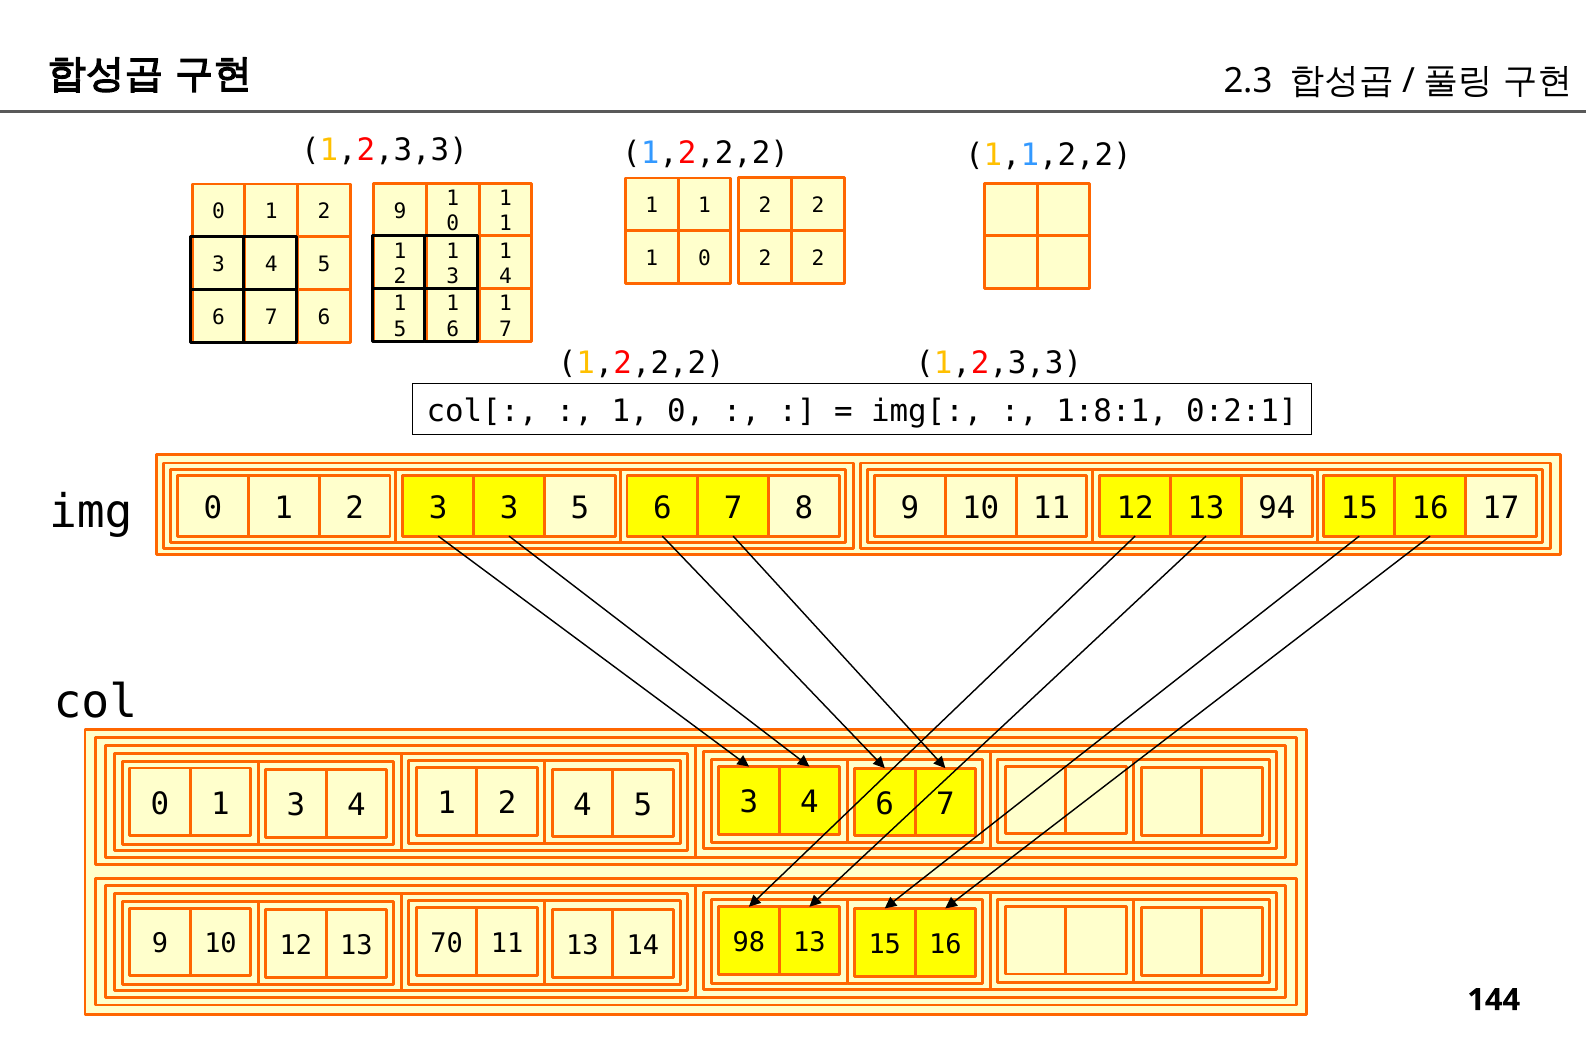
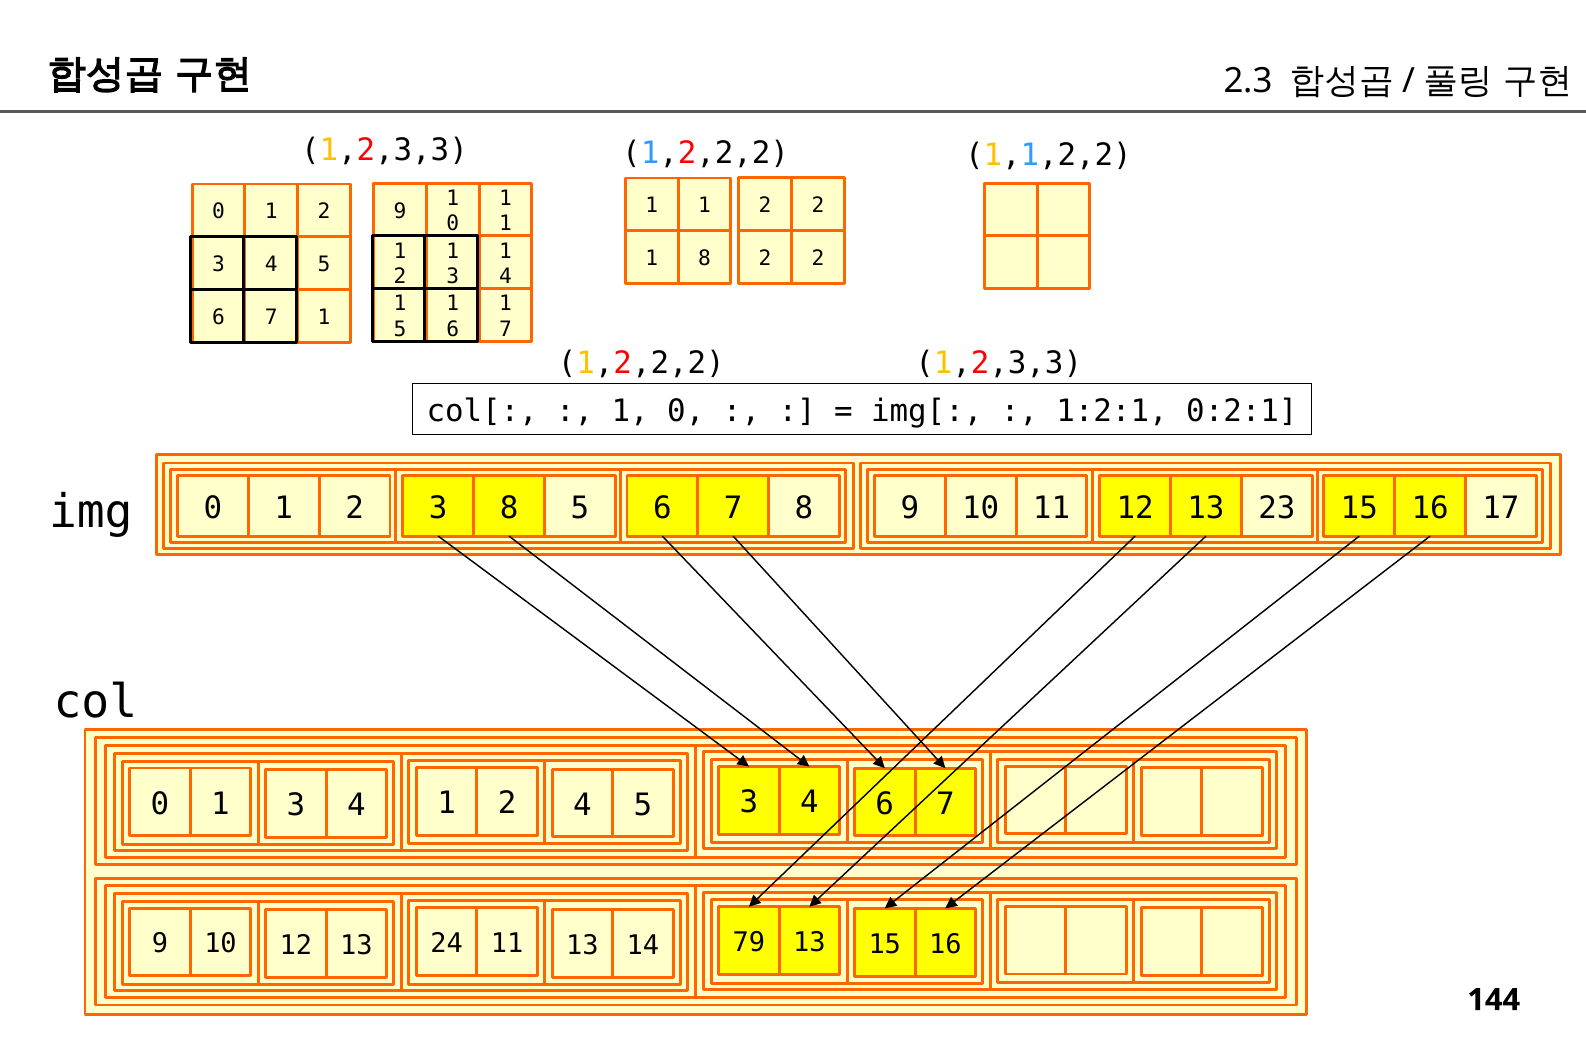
0 at (704, 259): 0 -> 8
6 7 6: 6 -> 1
1:8:1: 1:8:1 -> 1:2:1
3 3: 3 -> 8
94: 94 -> 23
70: 70 -> 24
98: 98 -> 79
